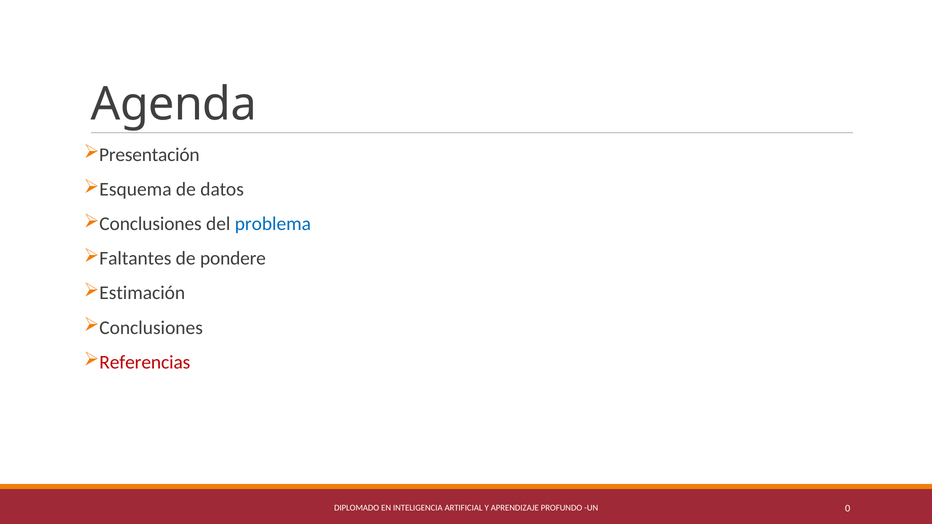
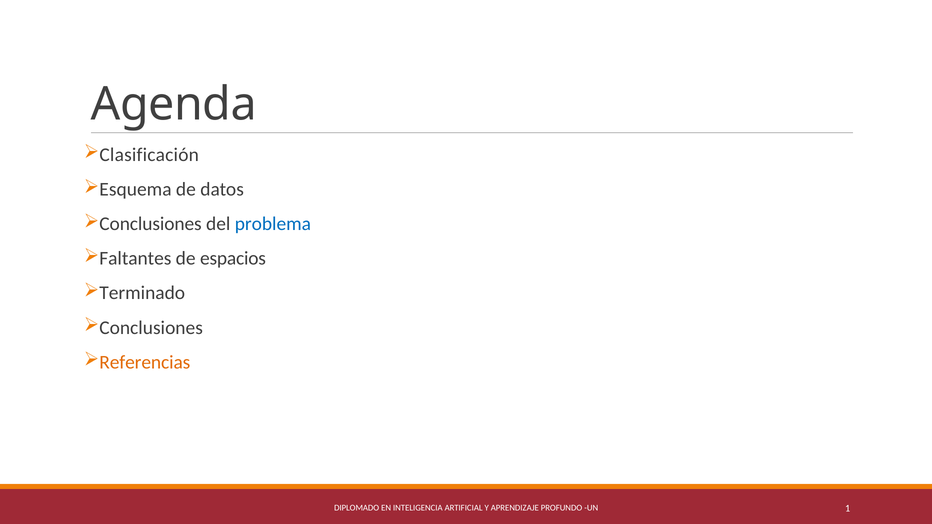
Presentación: Presentación -> Clasificación
pondere: pondere -> espacios
Estimación: Estimación -> Terminado
Referencias colour: red -> orange
0: 0 -> 1
